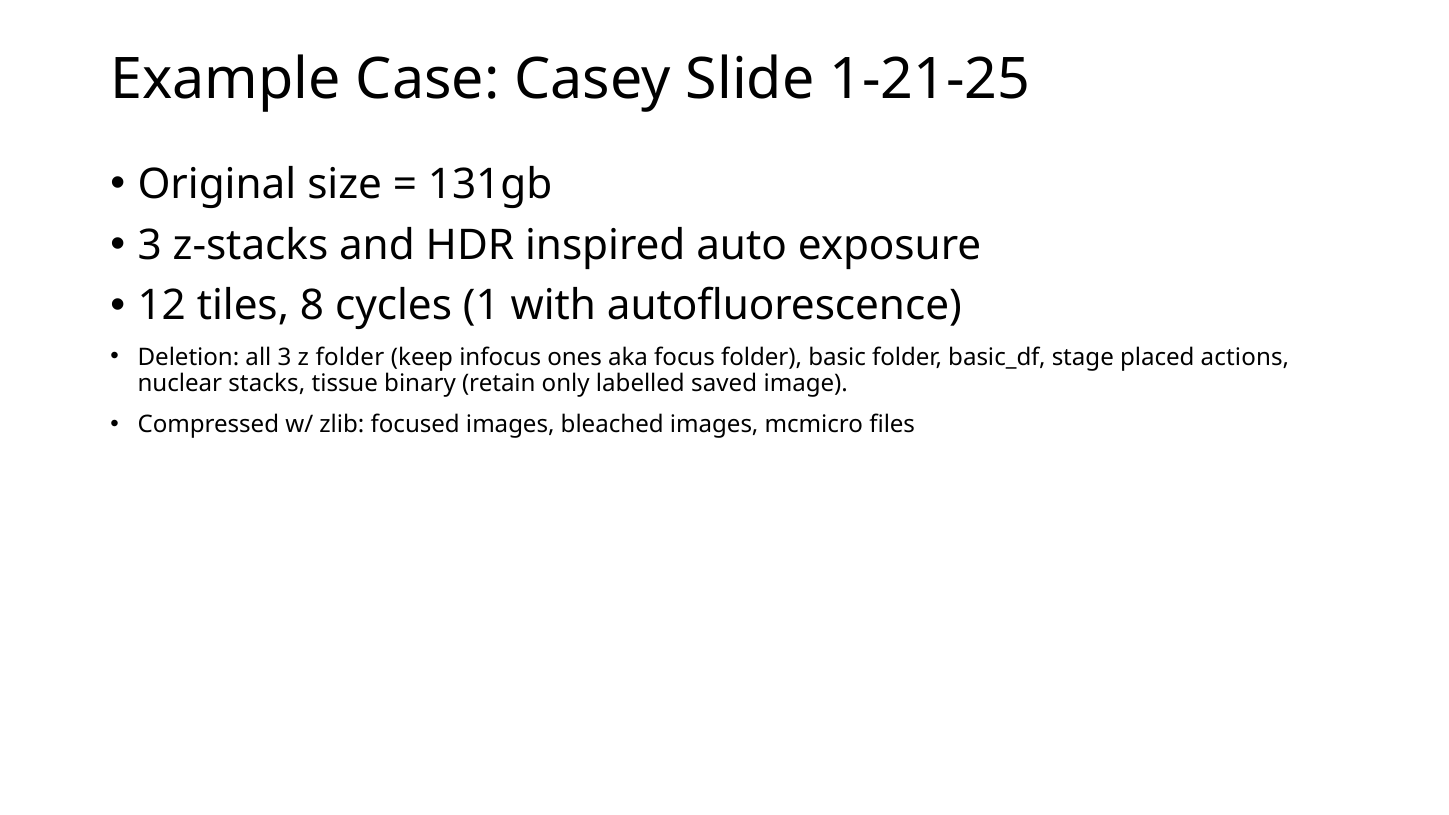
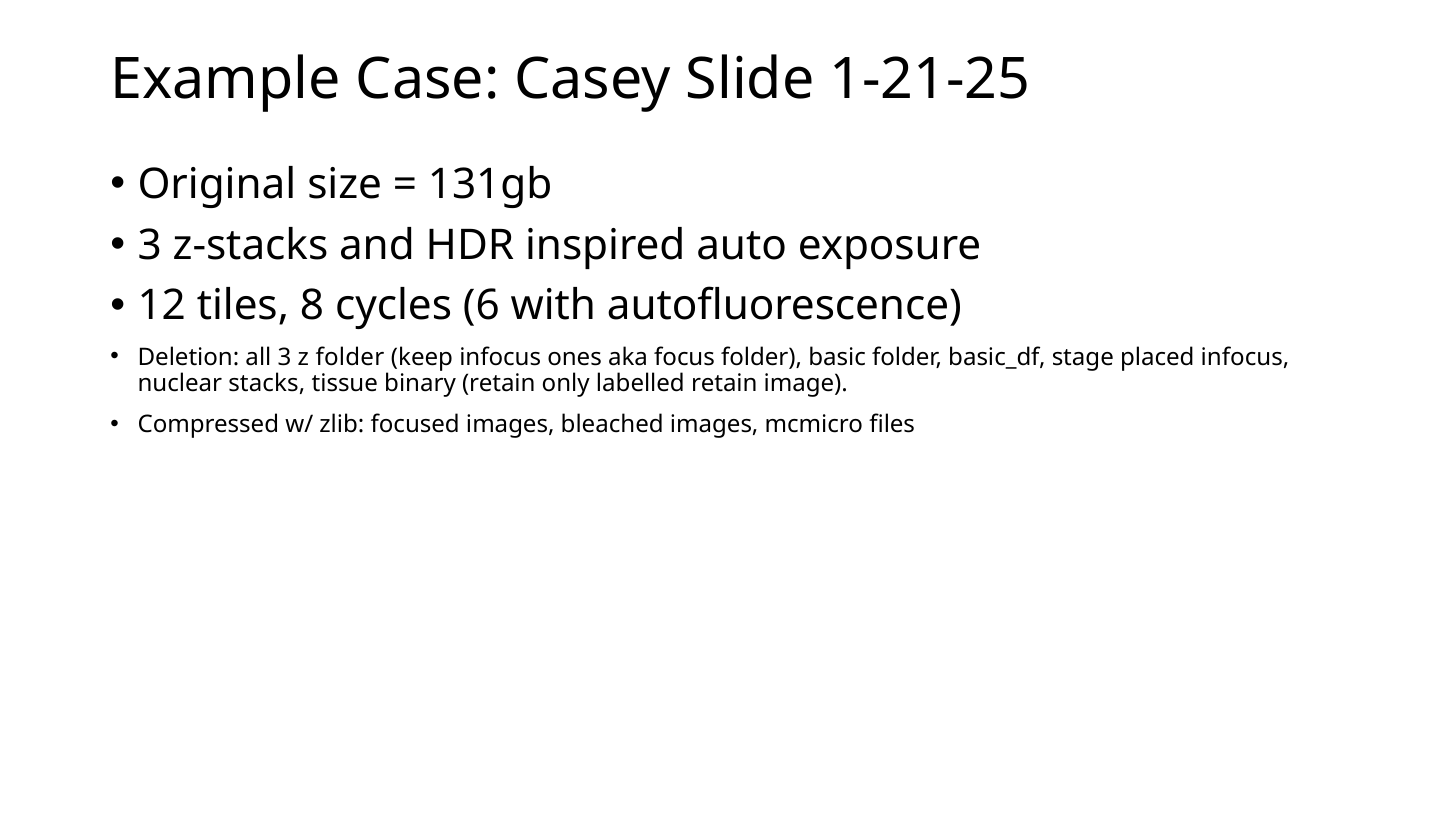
1: 1 -> 6
placed actions: actions -> infocus
labelled saved: saved -> retain
